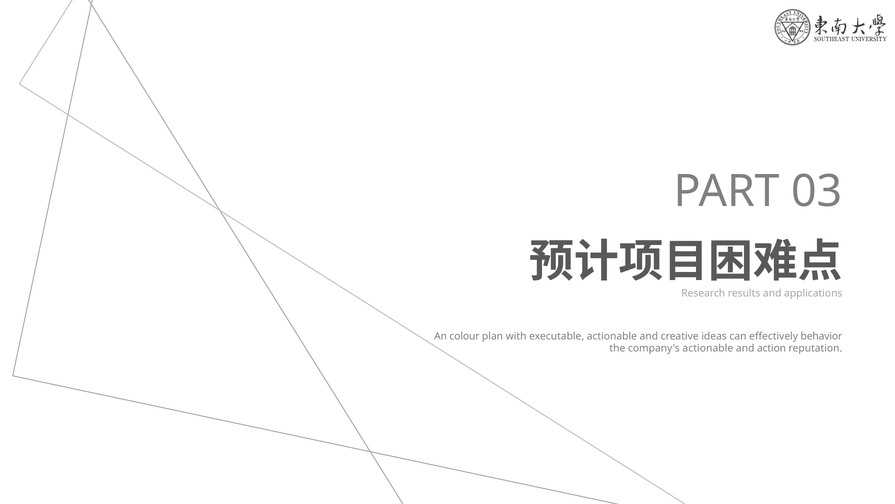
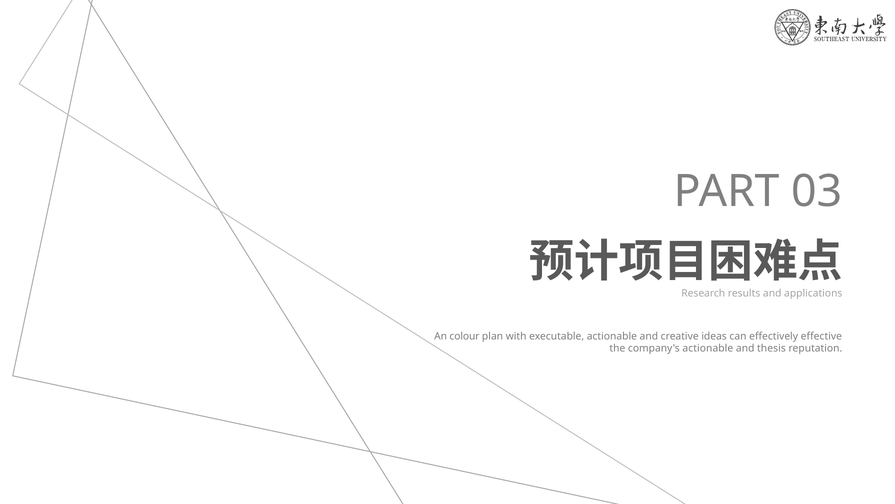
behavior: behavior -> effective
action: action -> thesis
